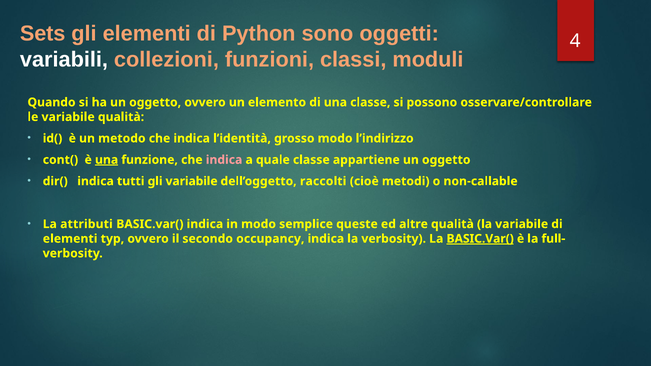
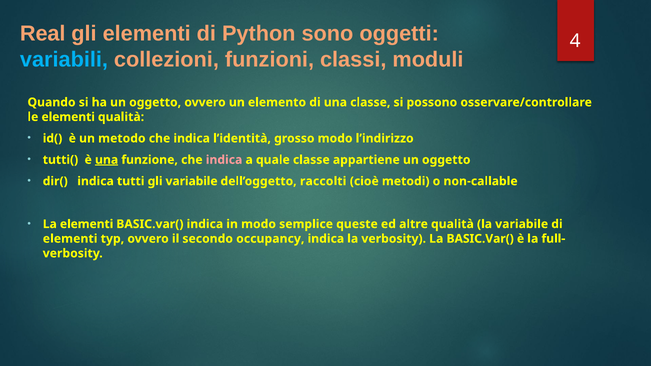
Sets: Sets -> Real
variabili colour: white -> light blue
le variabile: variabile -> elementi
cont(: cont( -> tutti(
La attributi: attributi -> elementi
BASIC.Var( at (480, 239) underline: present -> none
